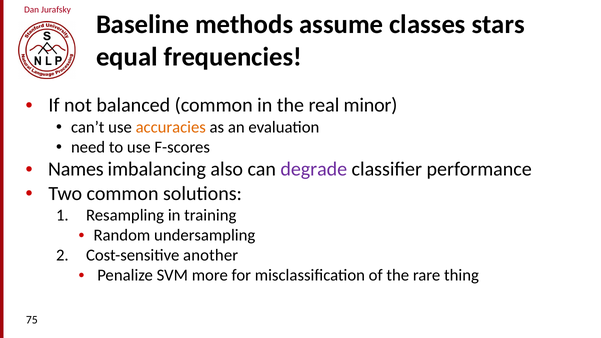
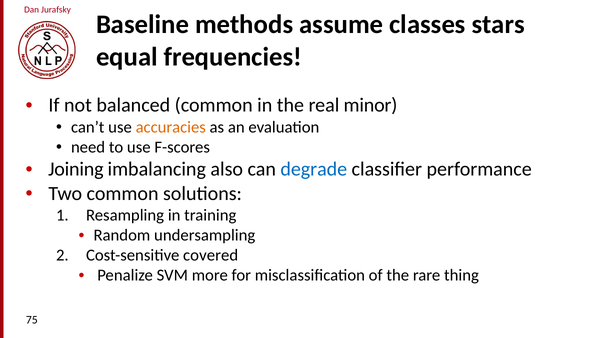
Names: Names -> Joining
degrade colour: purple -> blue
another: another -> covered
